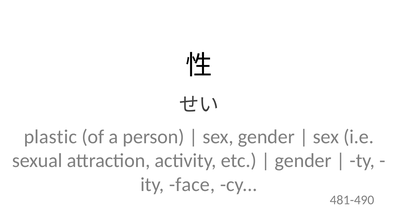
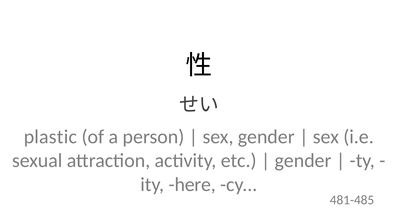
face: face -> here
481-490: 481-490 -> 481-485
